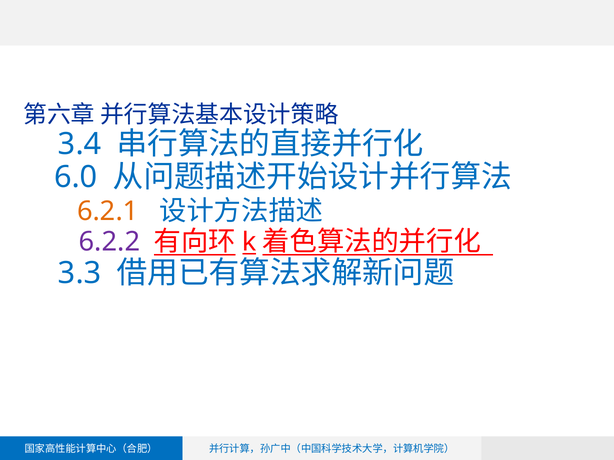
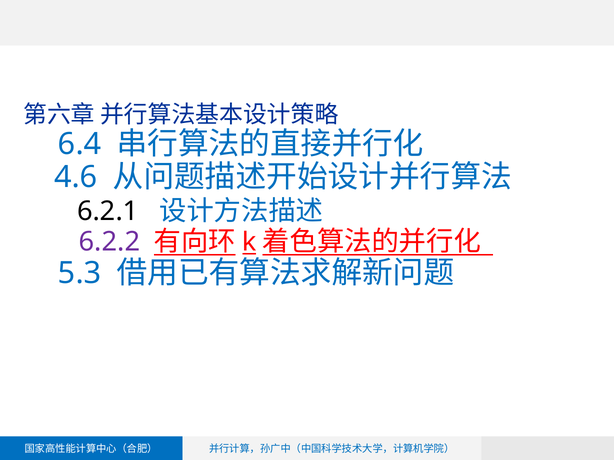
3.4: 3.4 -> 6.4
6.0: 6.0 -> 4.6
6.2.1 colour: orange -> black
3.3: 3.3 -> 5.3
